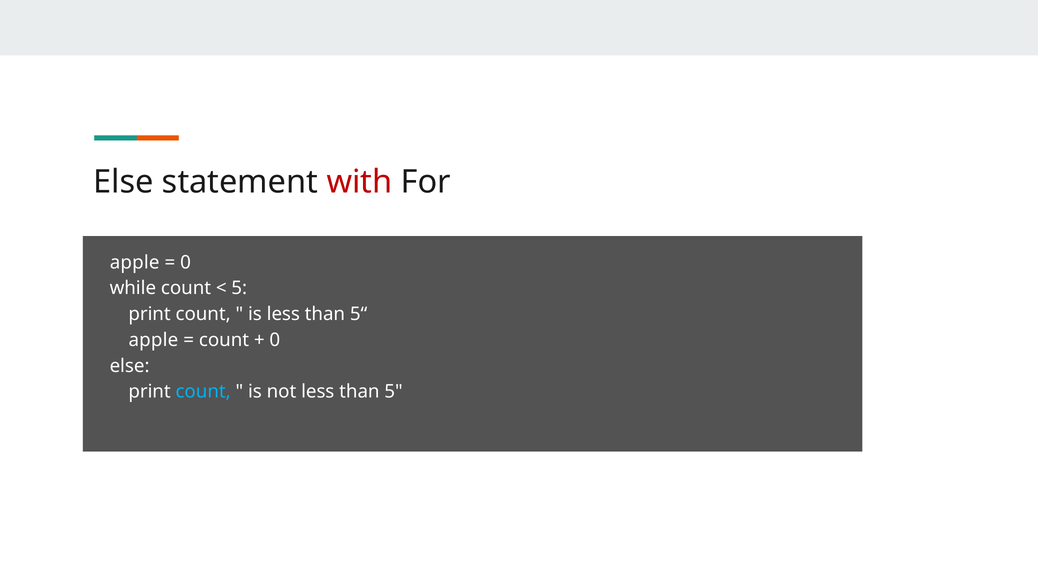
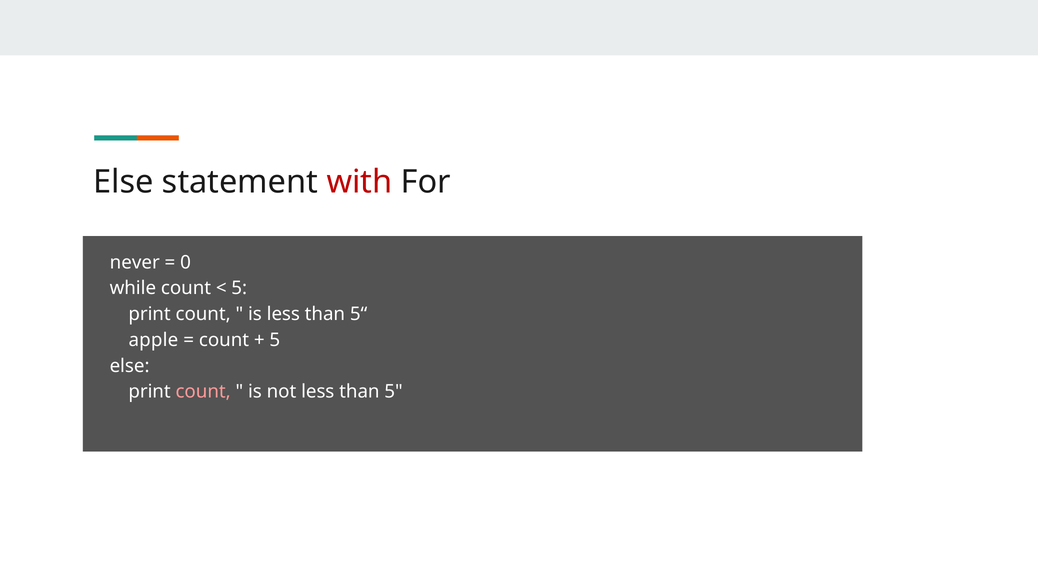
apple at (135, 262): apple -> never
0 at (275, 340): 0 -> 5
count at (203, 392) colour: light blue -> pink
